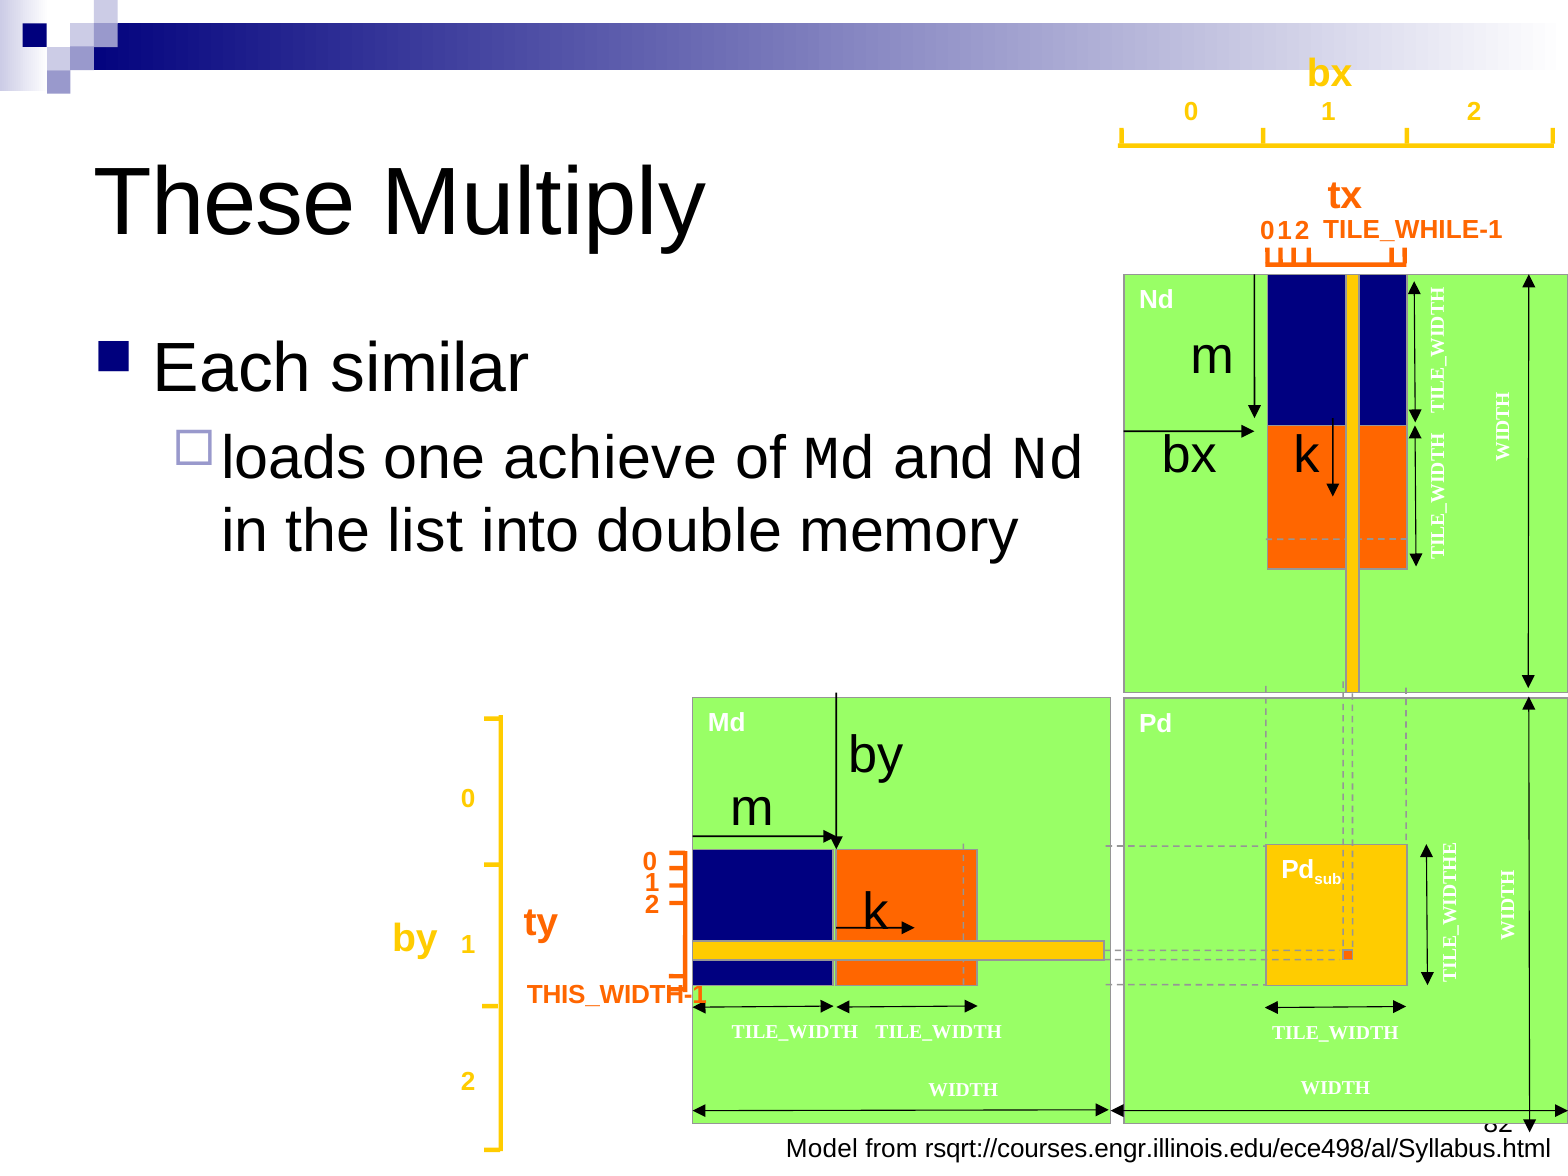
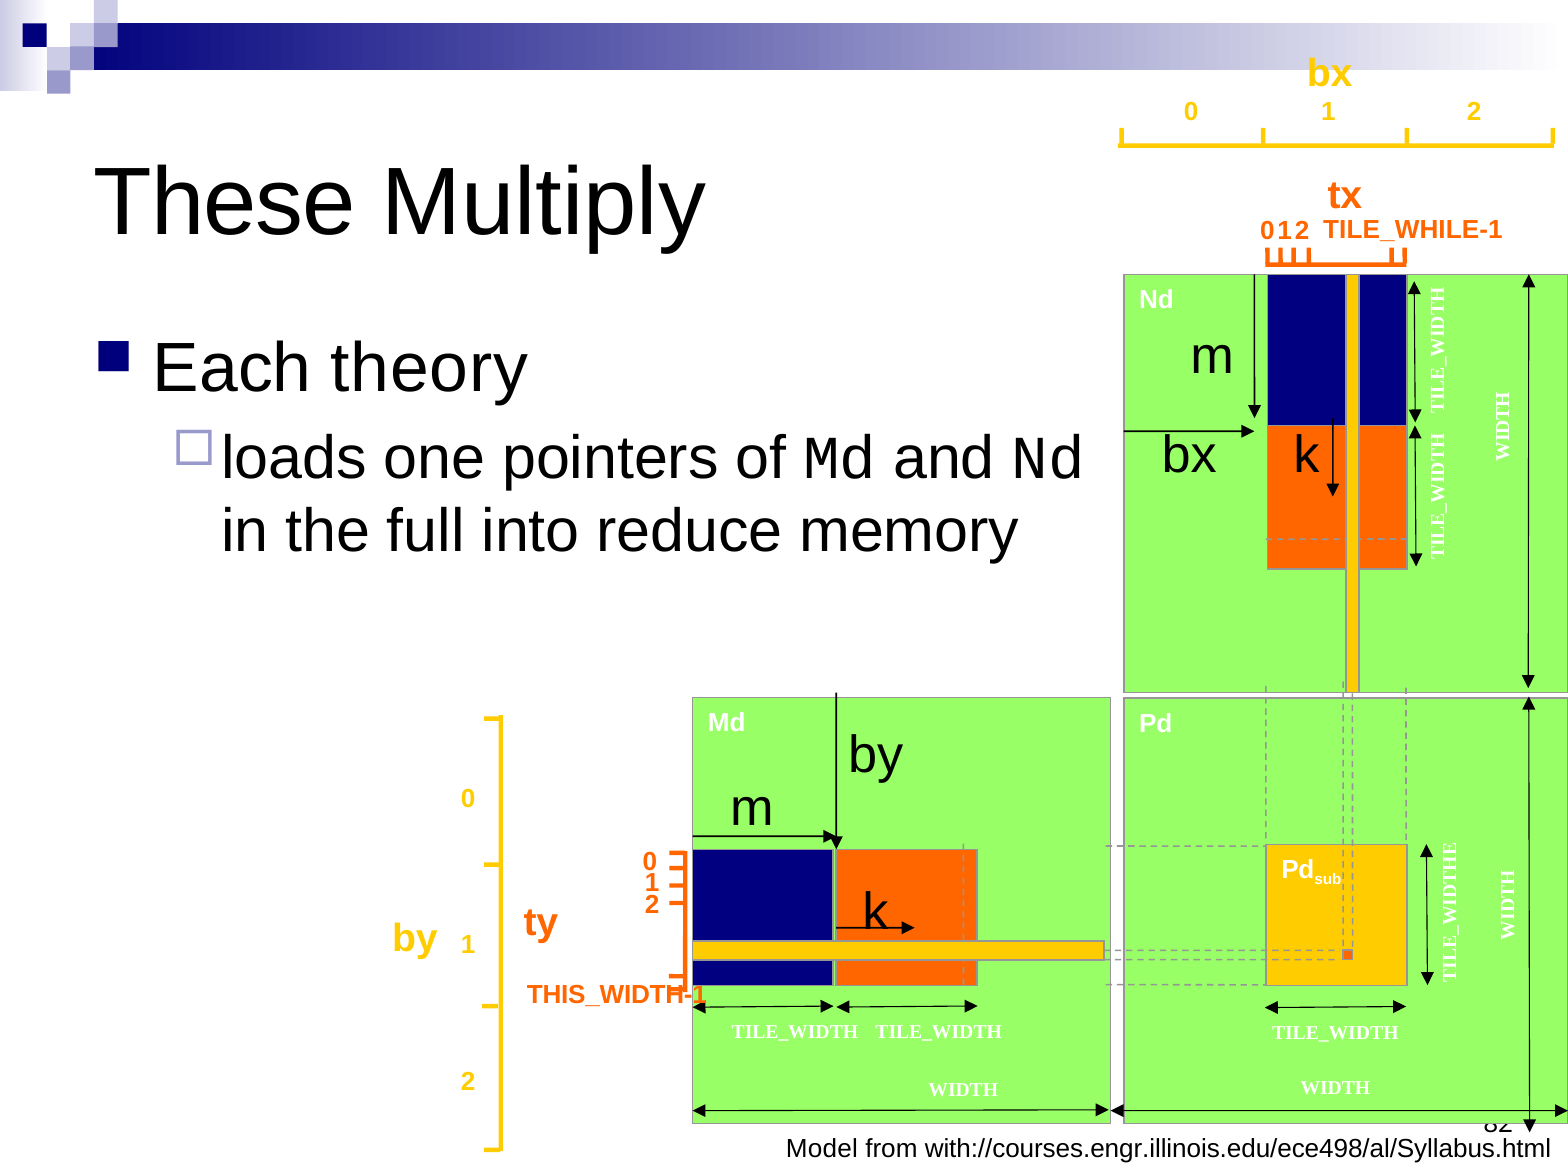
similar: similar -> theory
achieve: achieve -> pointers
list: list -> full
double: double -> reduce
rsqrt://courses.engr.illinois.edu/ece498/al/Syllabus.html: rsqrt://courses.engr.illinois.edu/ece498/al/Syllabus.html -> with://courses.engr.illinois.edu/ece498/al/Syllabus.html
